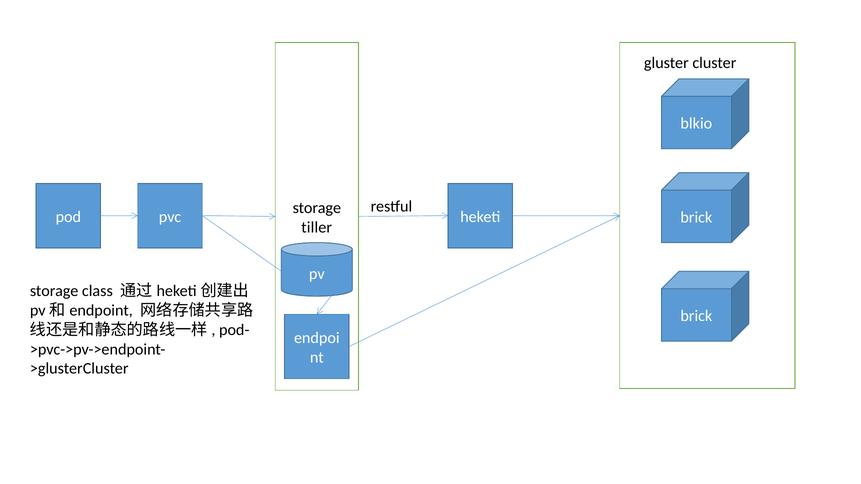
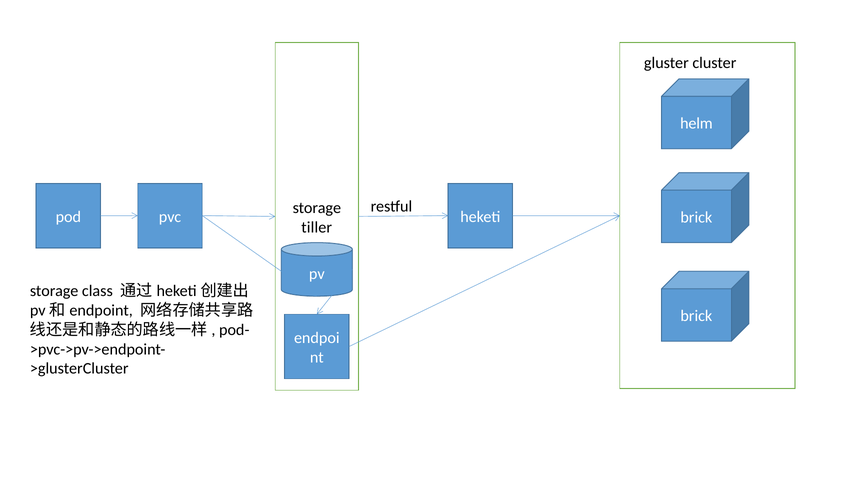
blkio: blkio -> helm
